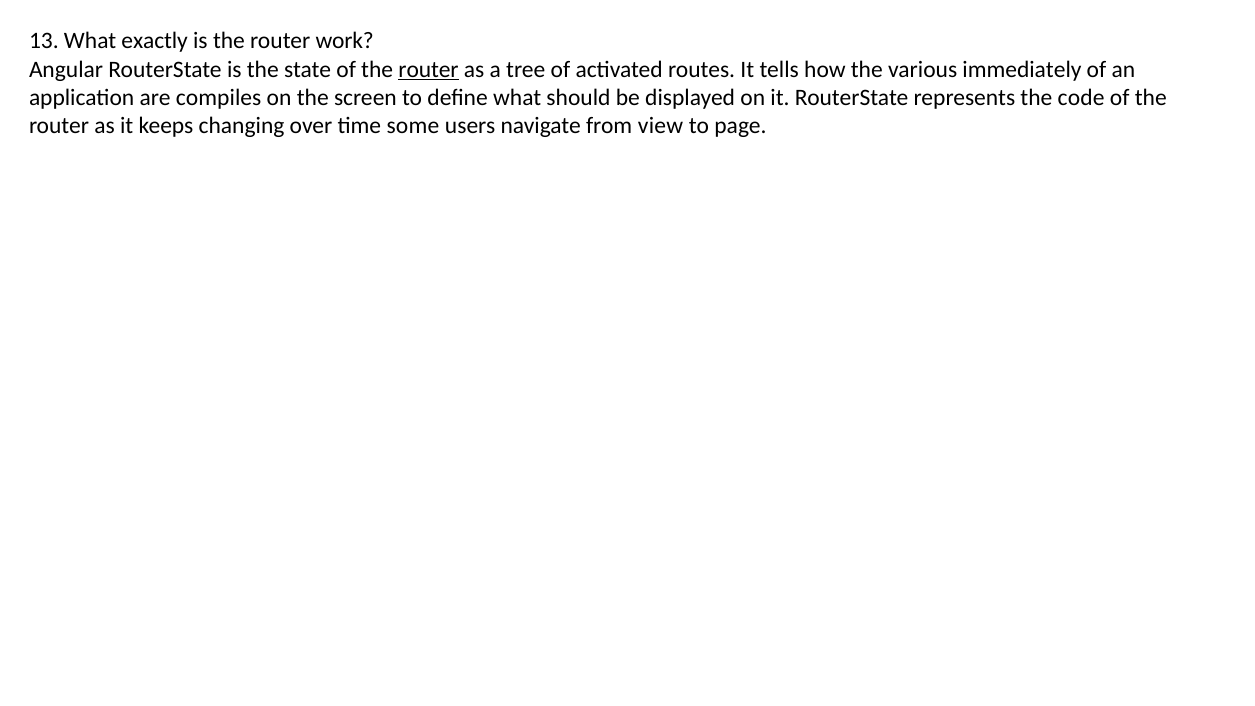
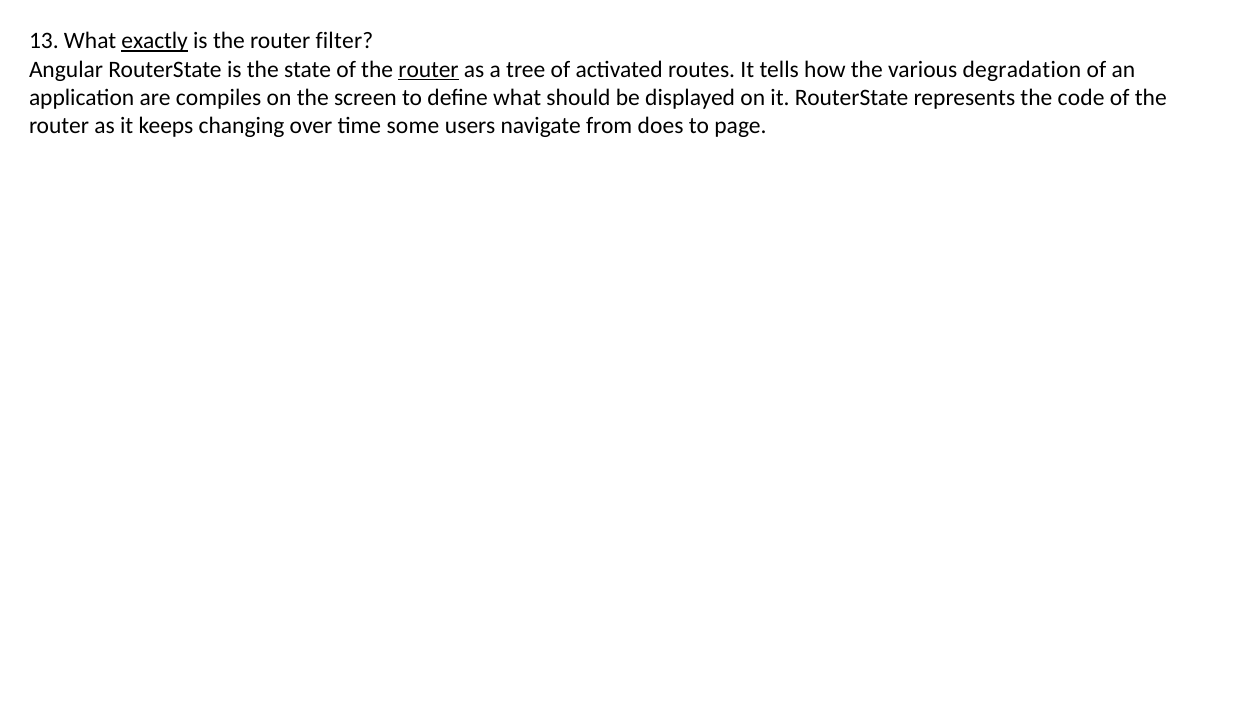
exactly underline: none -> present
work: work -> filter
immediately: immediately -> degradation
view: view -> does
